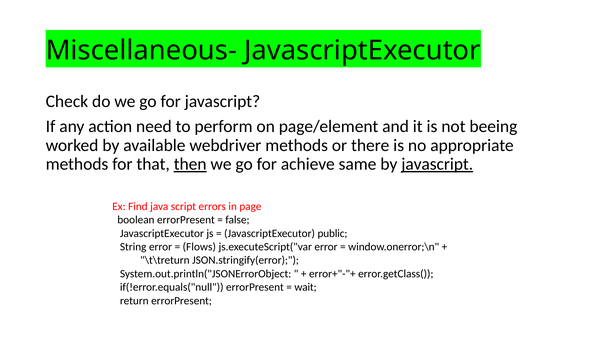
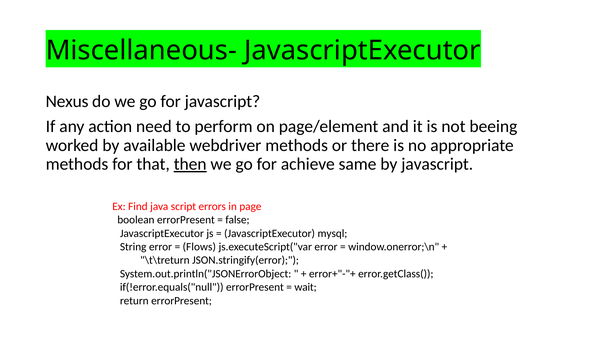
Check: Check -> Nexus
javascript at (437, 164) underline: present -> none
public: public -> mysql
